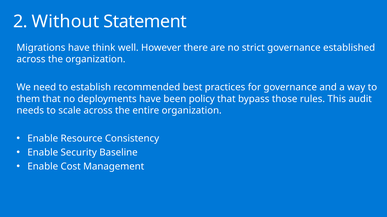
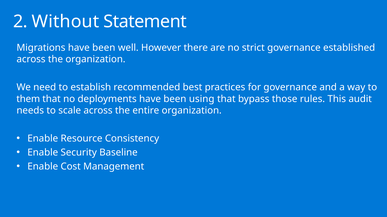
Migrations have think: think -> been
policy: policy -> using
